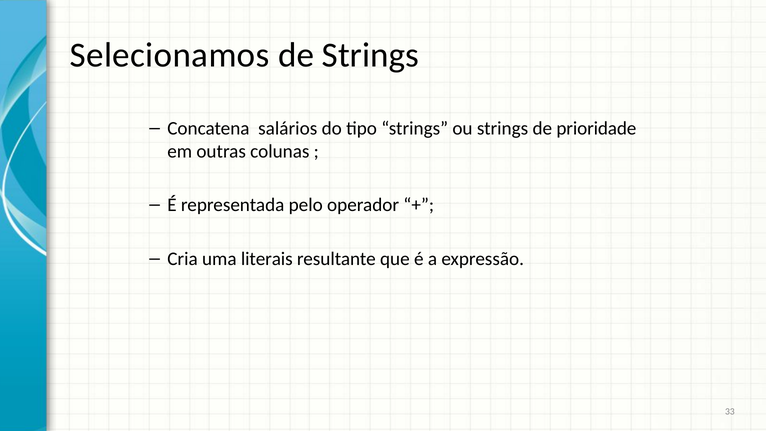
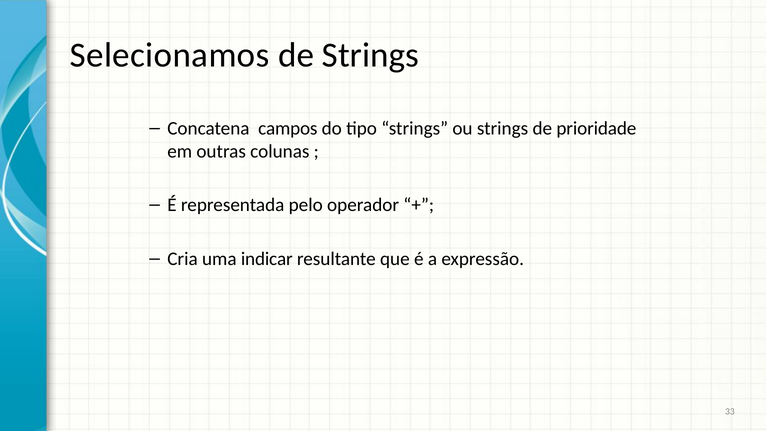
salários: salários -> campos
literais: literais -> indicar
